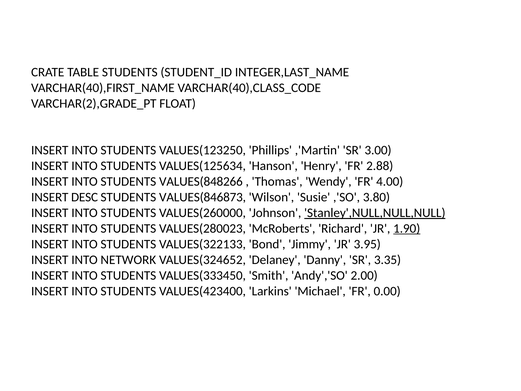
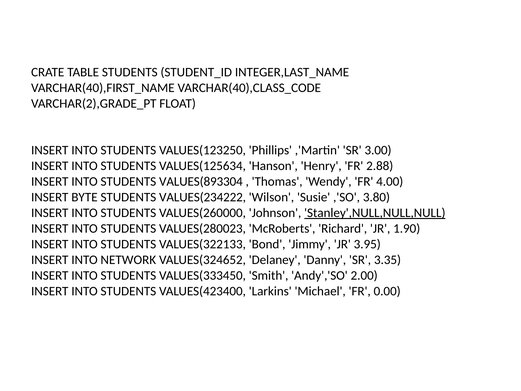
VALUES(848266: VALUES(848266 -> VALUES(893304
DESC: DESC -> BYTE
VALUES(846873: VALUES(846873 -> VALUES(234222
1.90 underline: present -> none
